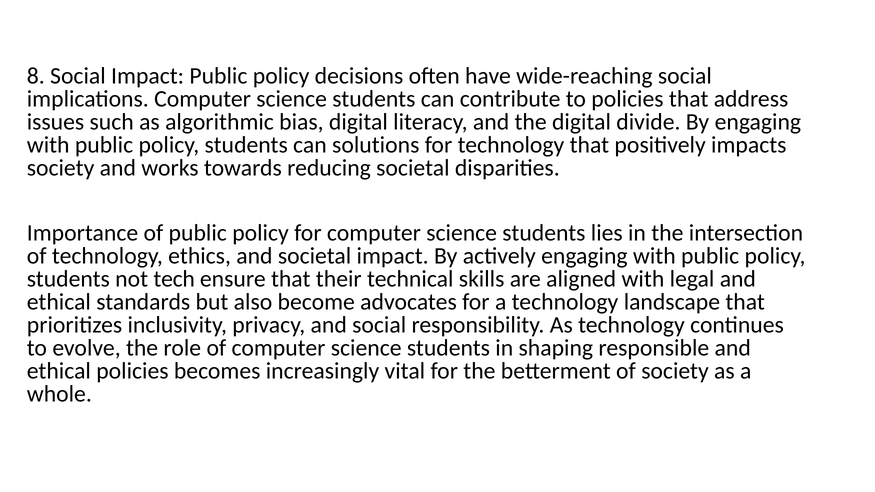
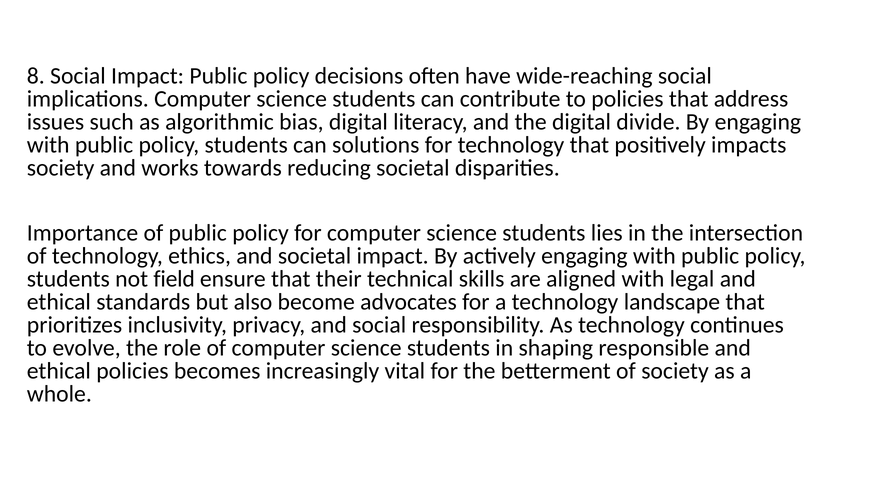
tech: tech -> field
